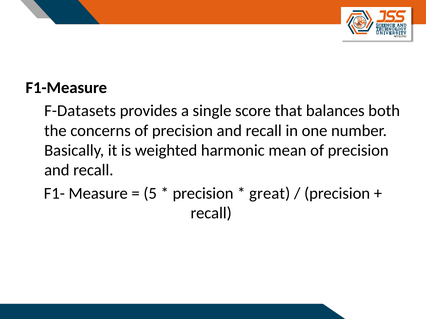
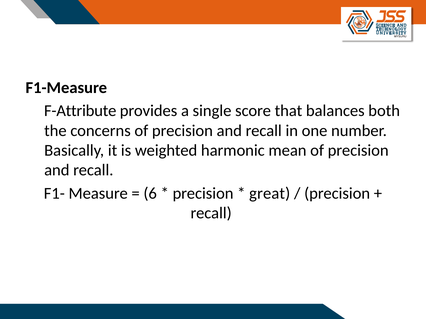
F-Datasets: F-Datasets -> F-Attribute
5: 5 -> 6
